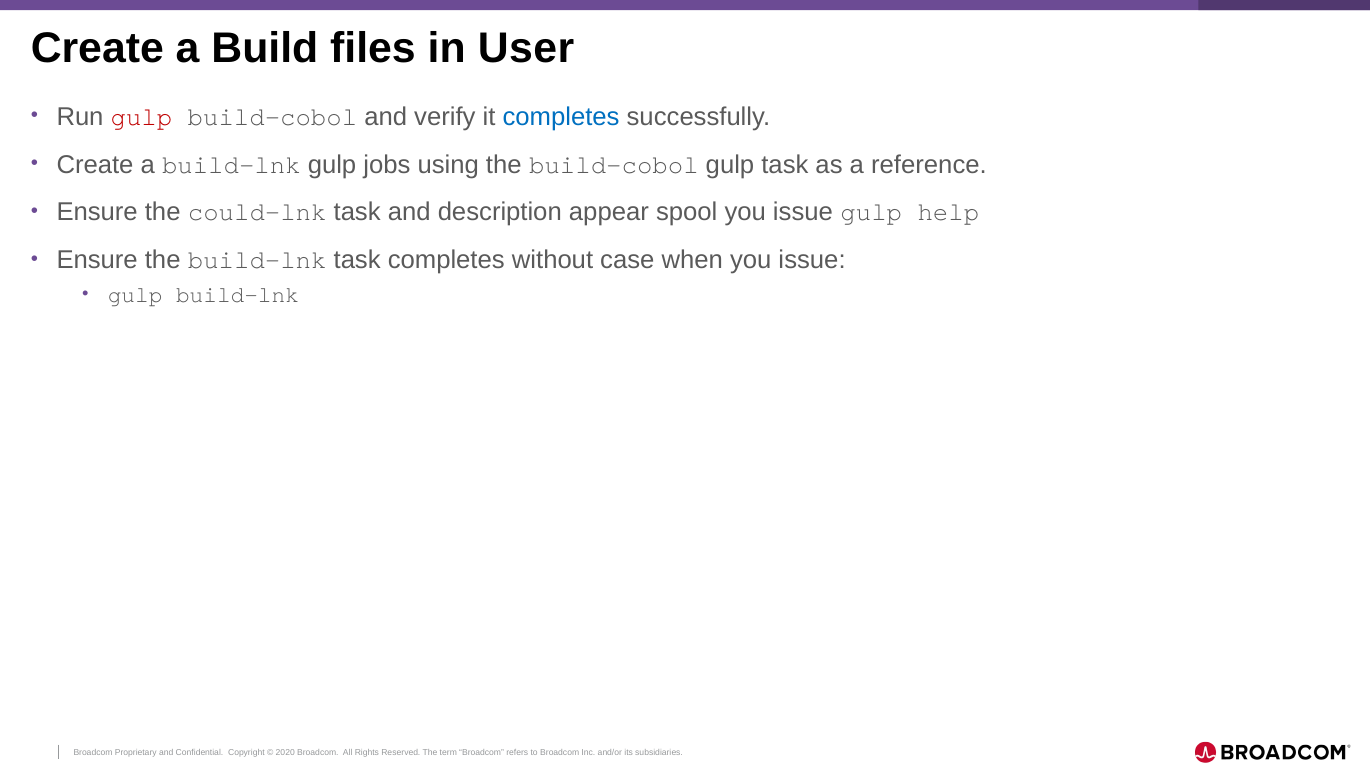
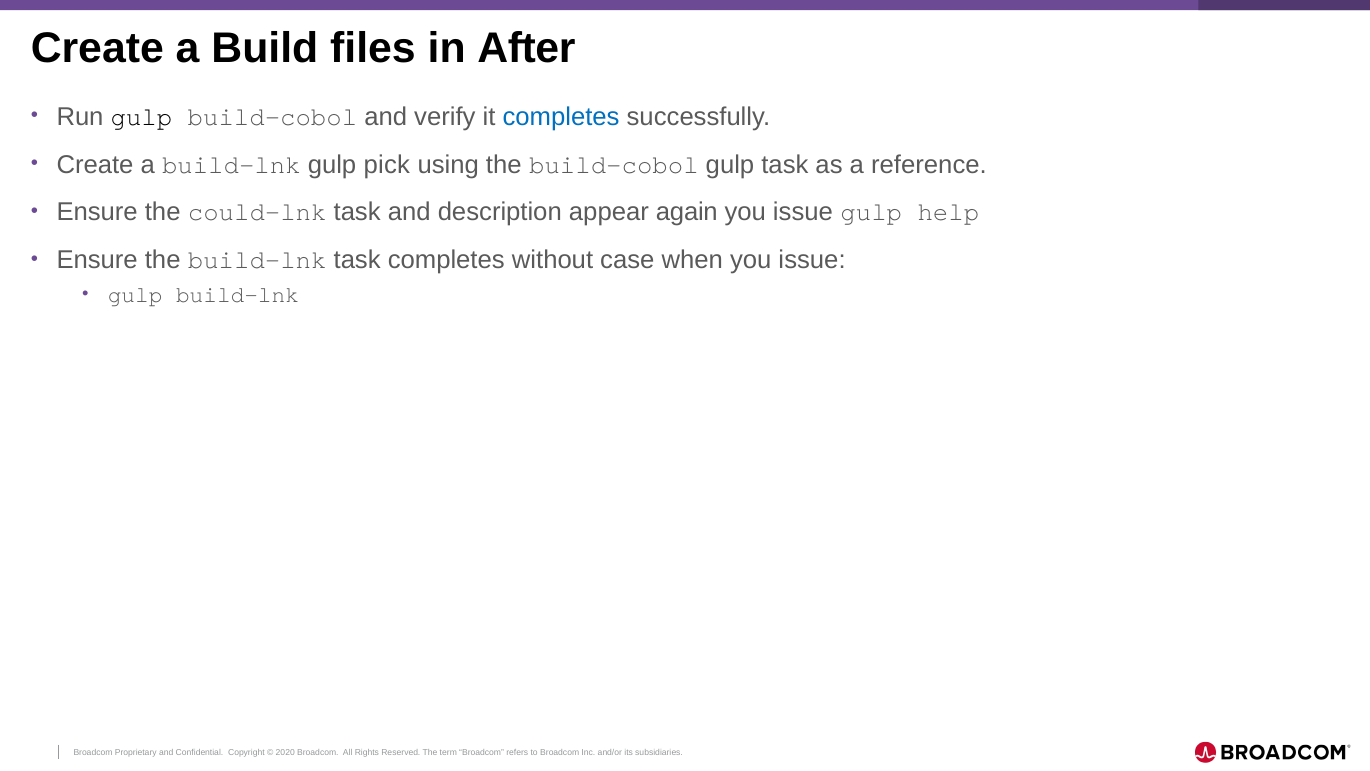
User: User -> After
gulp at (141, 117) colour: red -> black
jobs: jobs -> pick
spool: spool -> again
